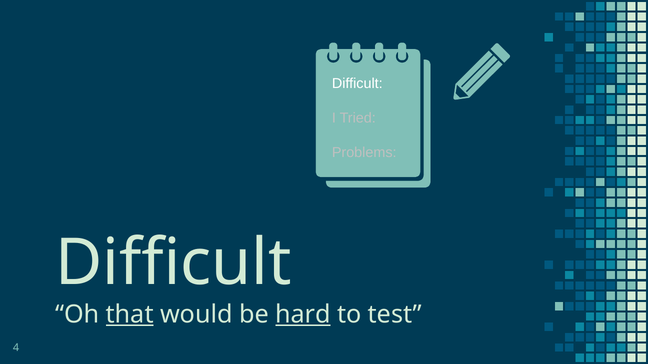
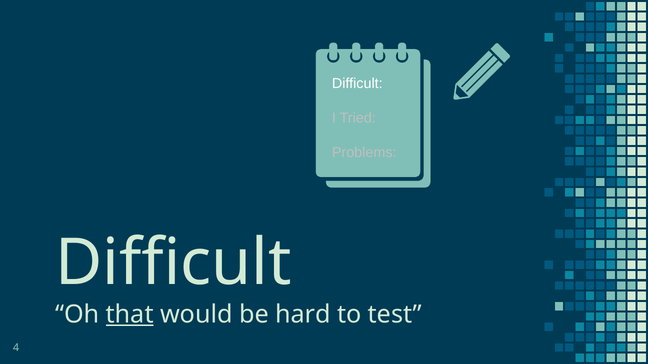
hard underline: present -> none
